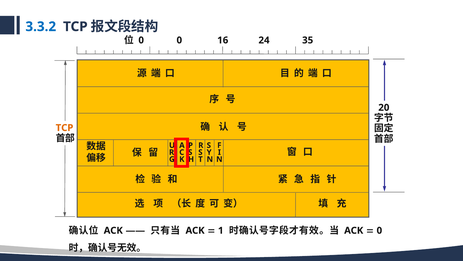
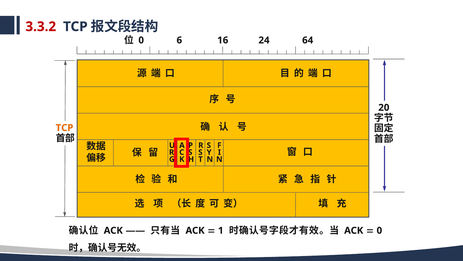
3.3.2 colour: blue -> red
0 0: 0 -> 6
35: 35 -> 64
